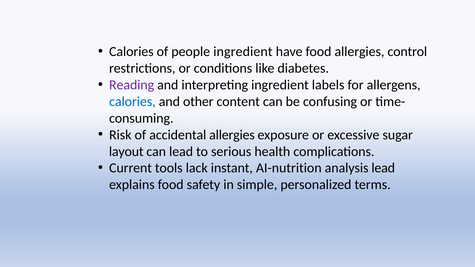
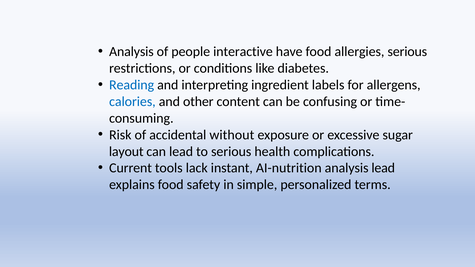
Calories at (131, 52): Calories -> Analysis
people ingredient: ingredient -> interactive
allergies control: control -> serious
Reading colour: purple -> blue
accidental allergies: allergies -> without
